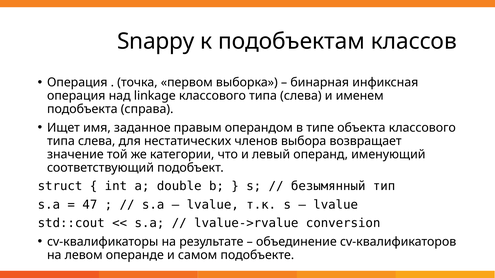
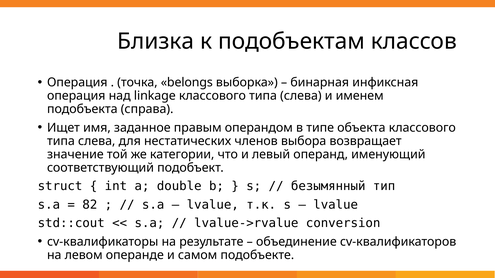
Snappy: Snappy -> Близка
первом: первом -> belongs
47: 47 -> 82
